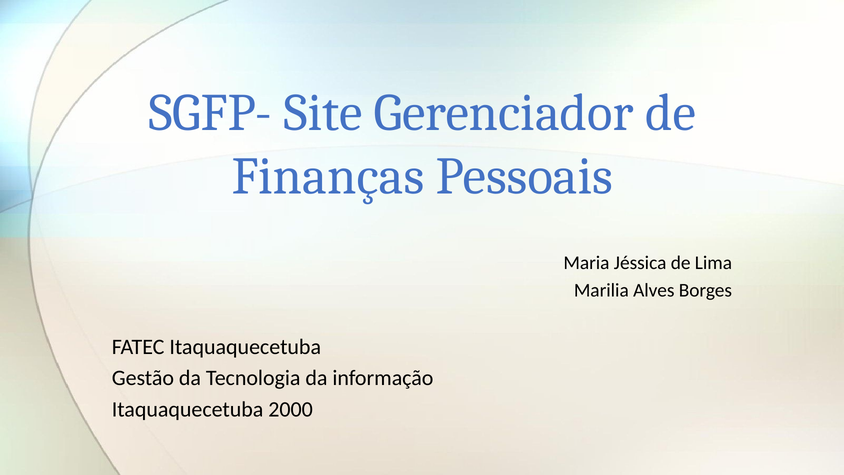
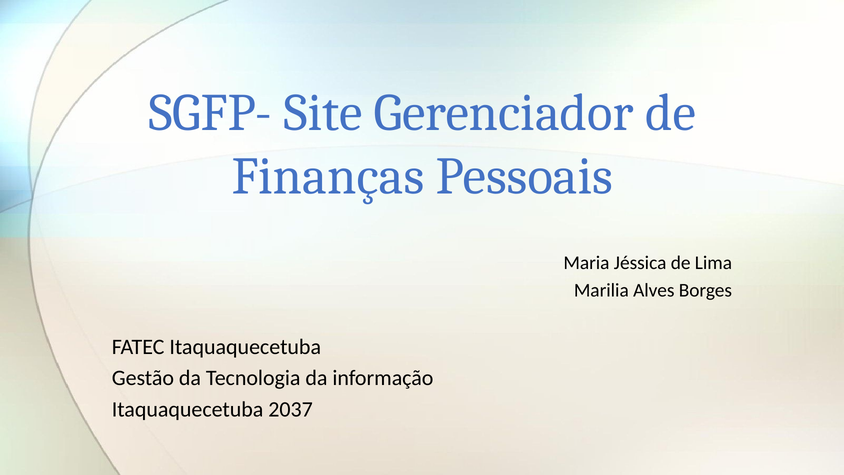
2000: 2000 -> 2037
